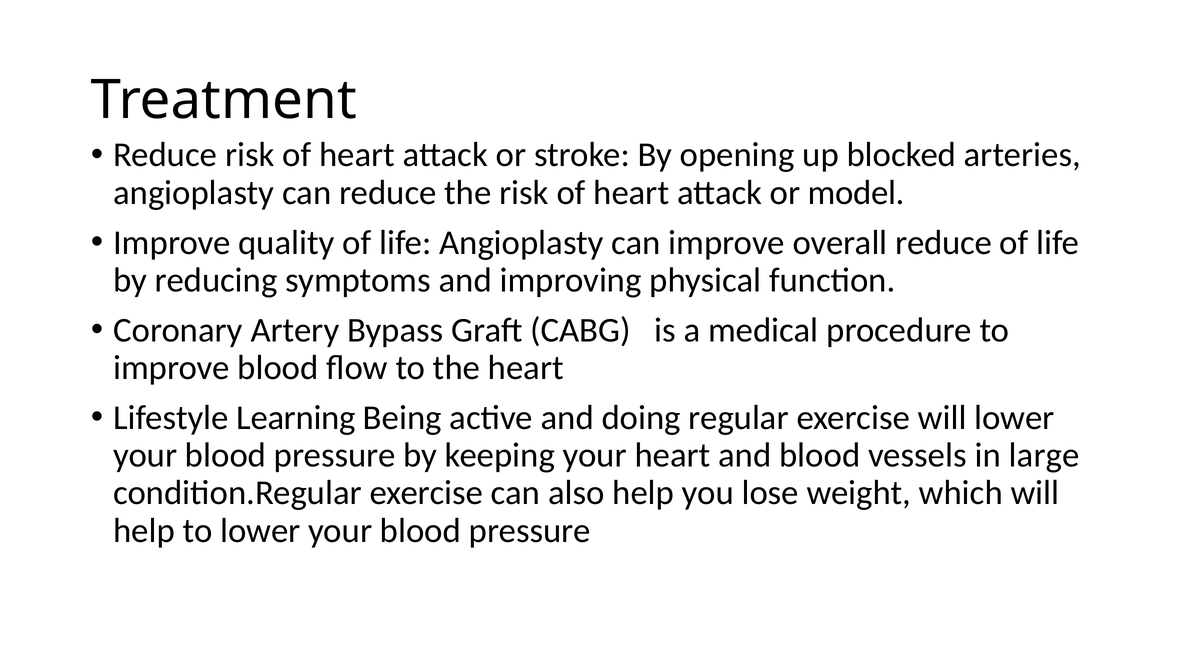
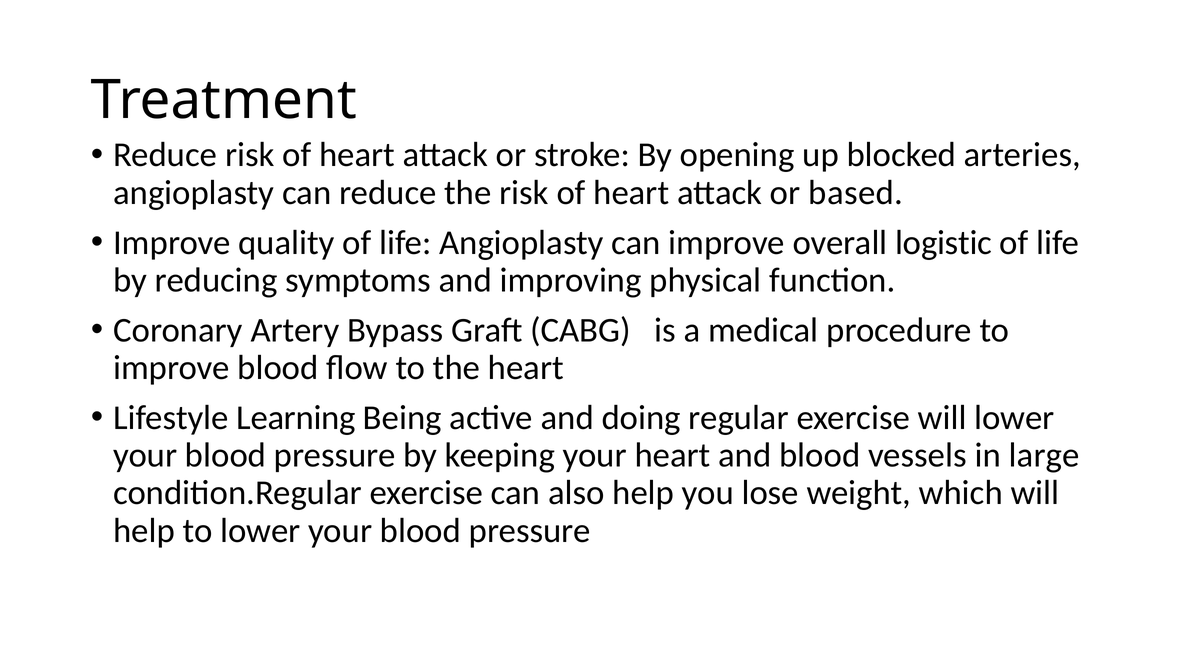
model: model -> based
overall reduce: reduce -> logistic
